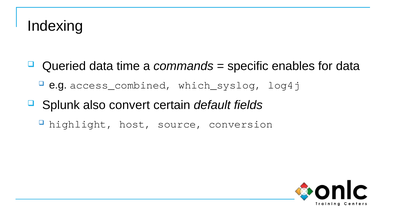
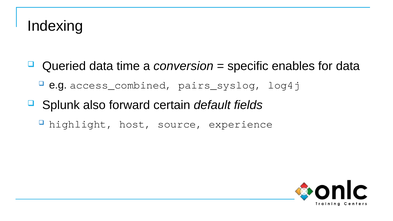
commands: commands -> conversion
which_syslog: which_syslog -> pairs_syslog
convert: convert -> forward
conversion: conversion -> experience
